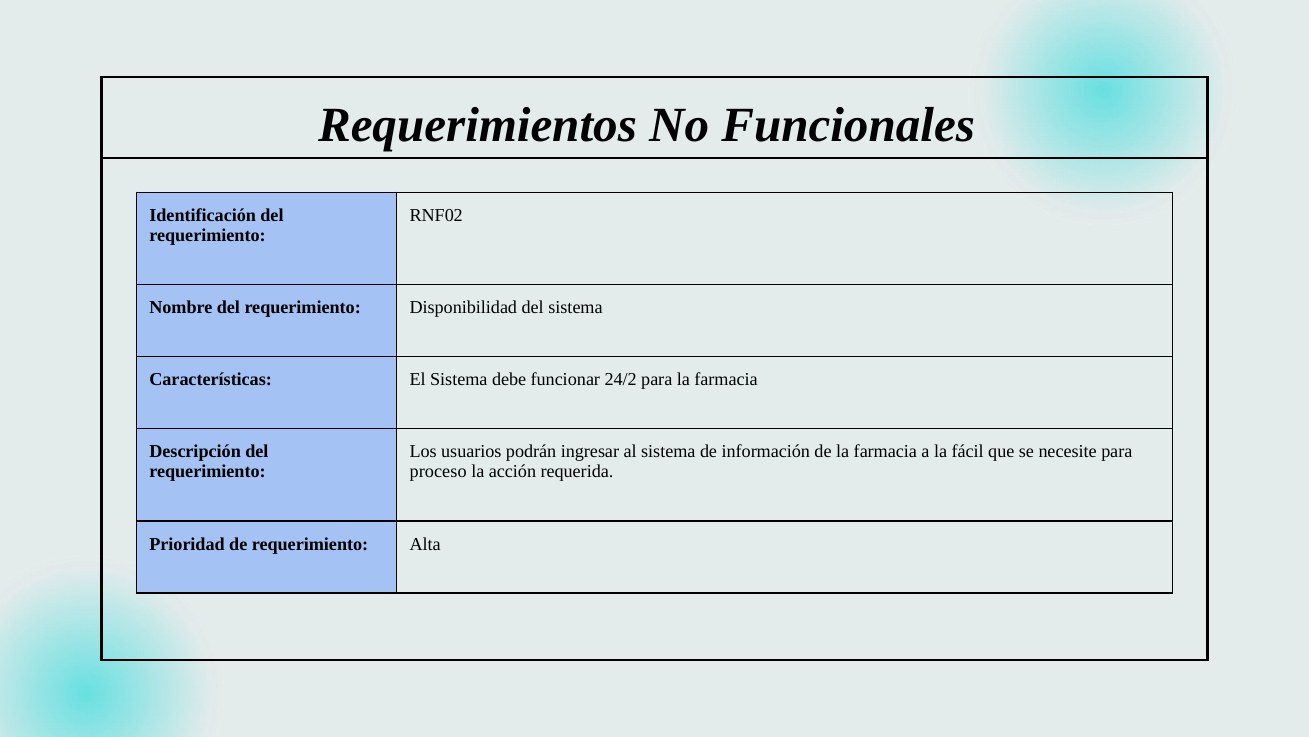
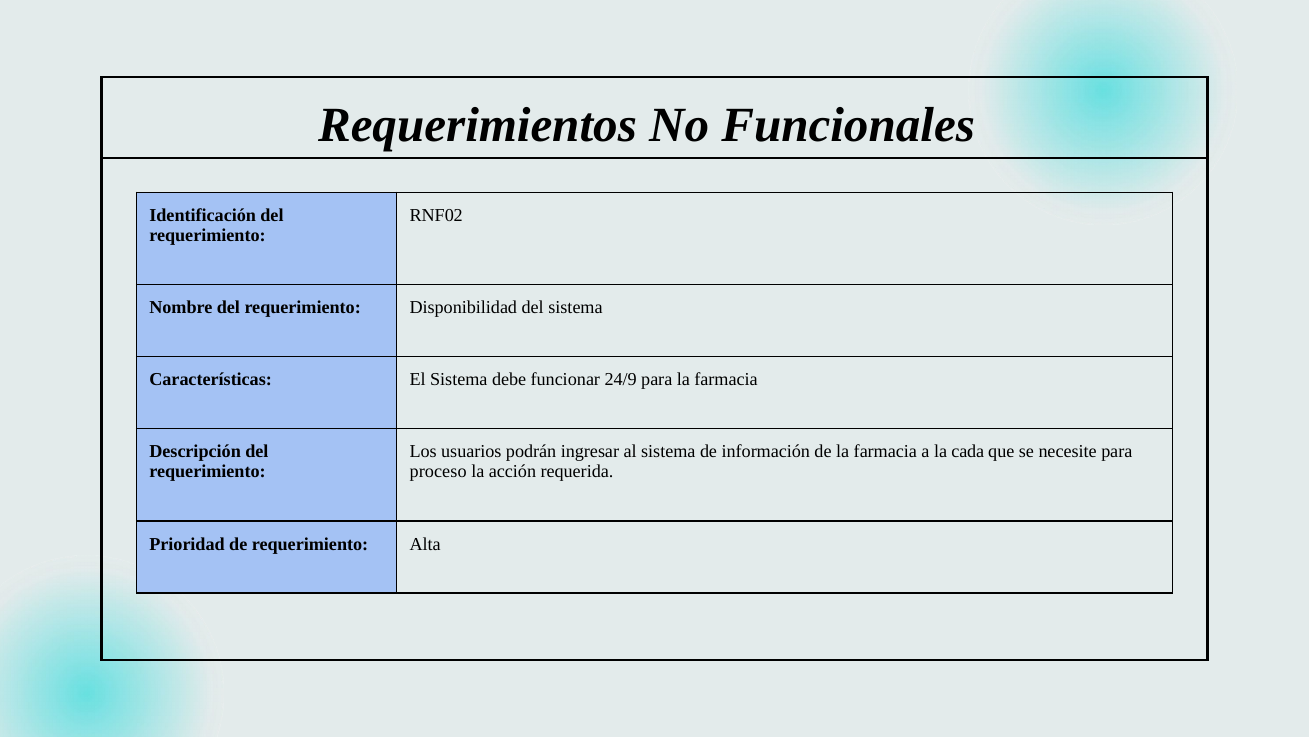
24/2: 24/2 -> 24/9
fácil: fácil -> cada
